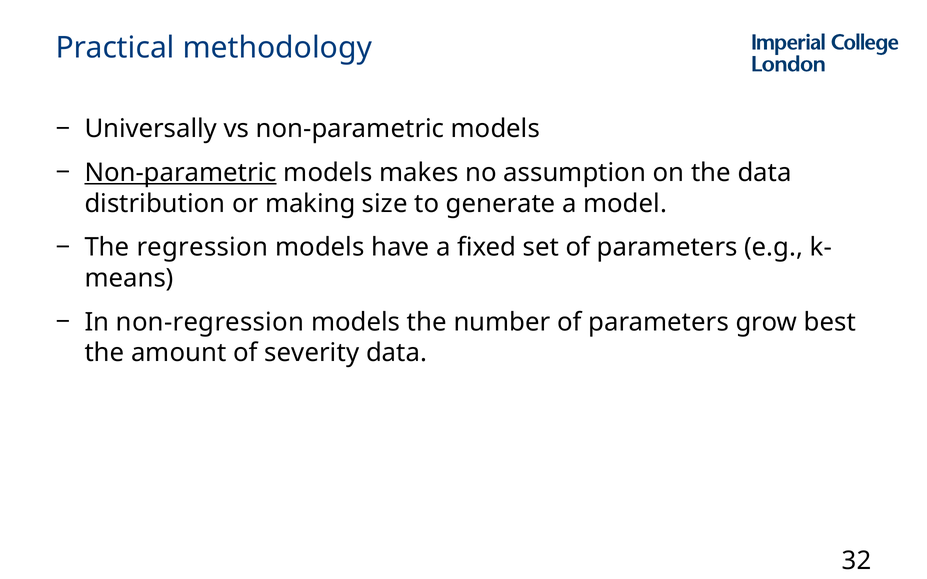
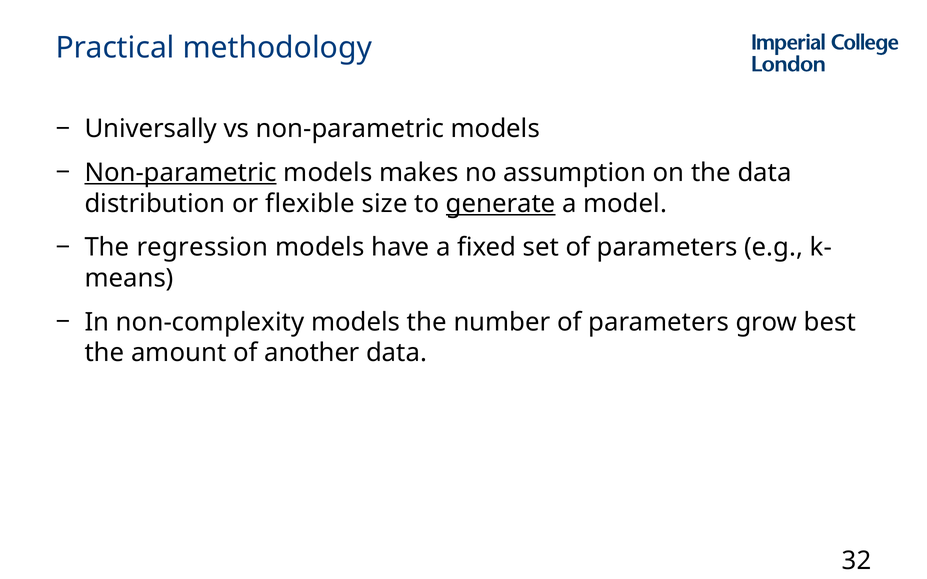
making: making -> flexible
generate underline: none -> present
non-regression: non-regression -> non-complexity
severity: severity -> another
